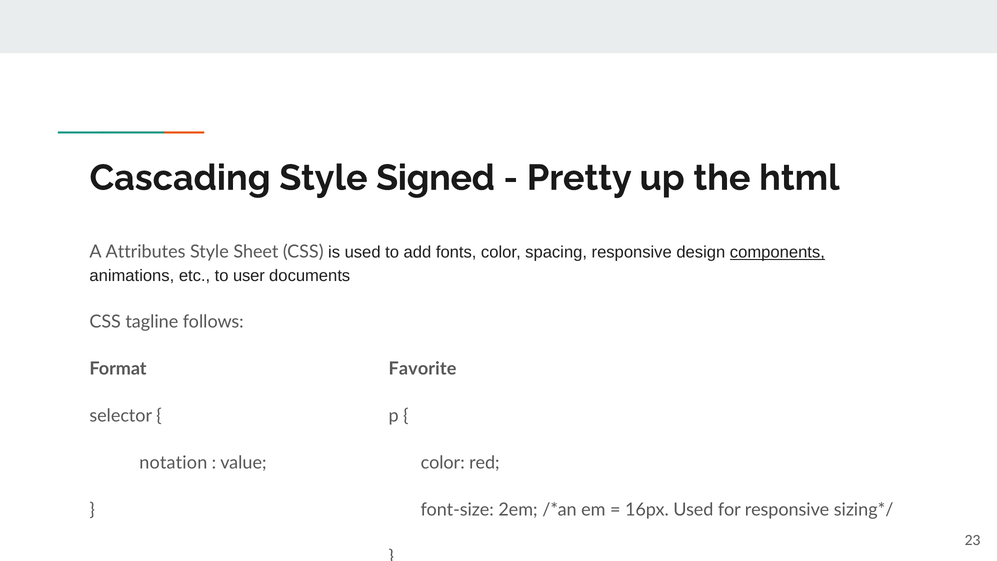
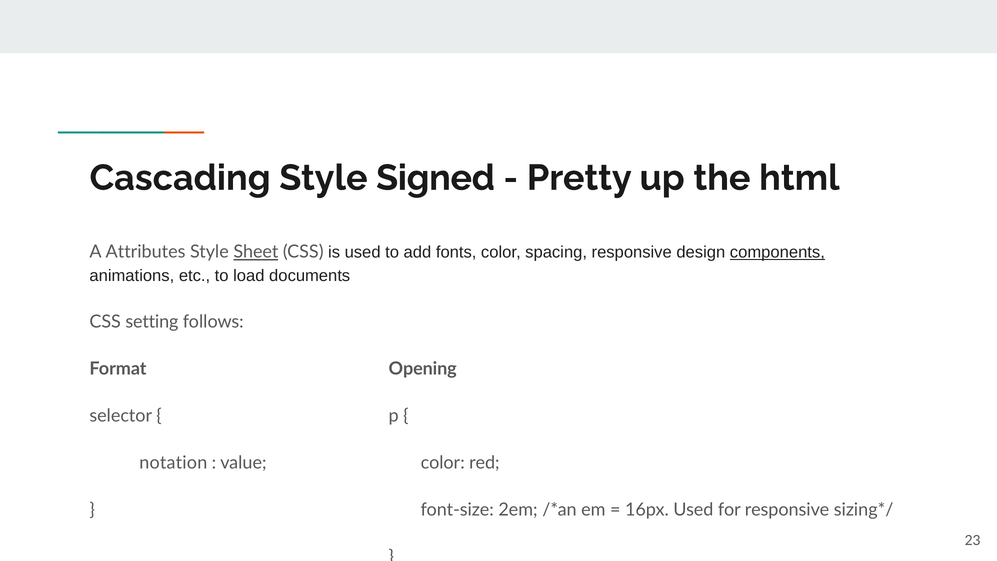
Sheet underline: none -> present
user: user -> load
tagline: tagline -> setting
Favorite: Favorite -> Opening
